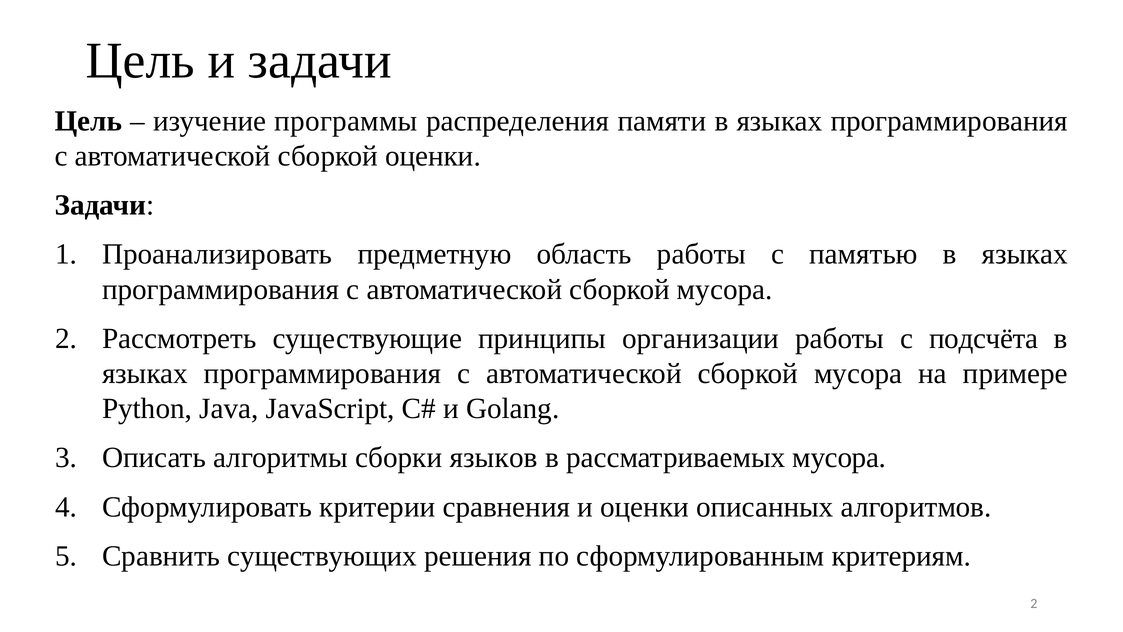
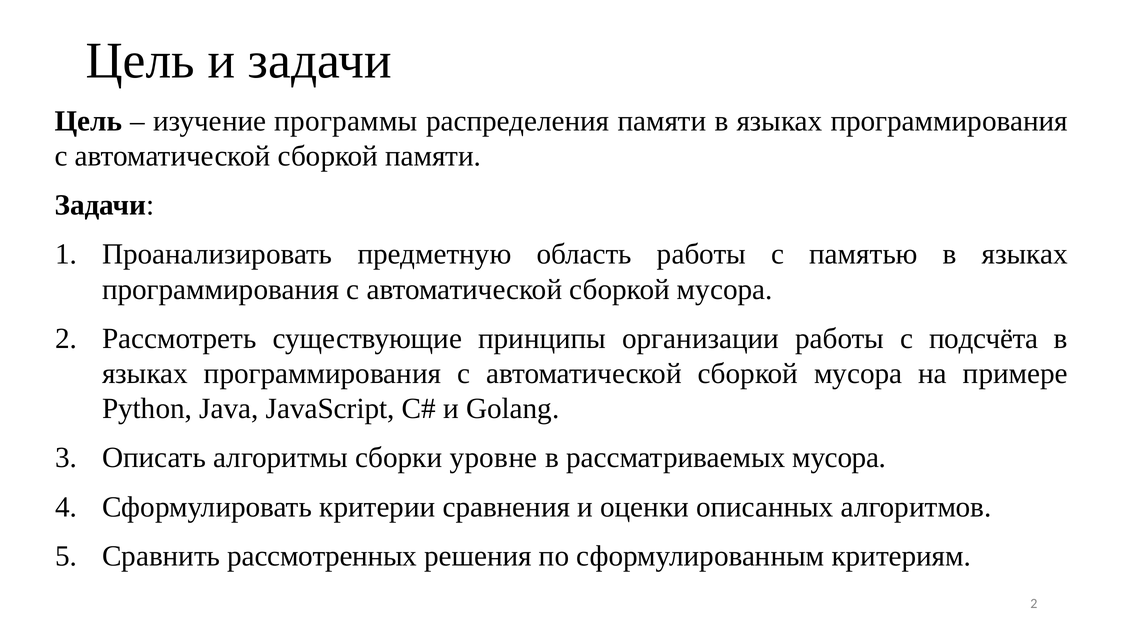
сборкой оценки: оценки -> памяти
языков: языков -> уровне
существующих: существующих -> рассмотренных
